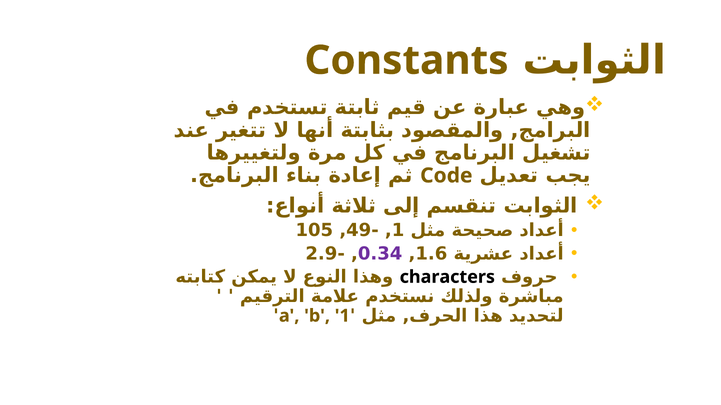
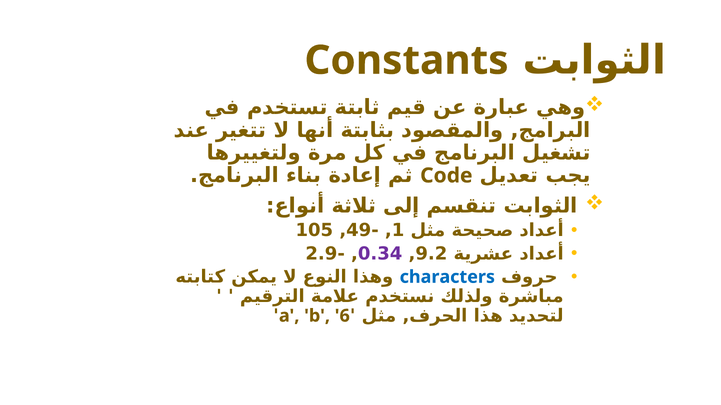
1.6: 1.6 -> 9.2
characters colour: black -> blue
b 1: 1 -> 6
